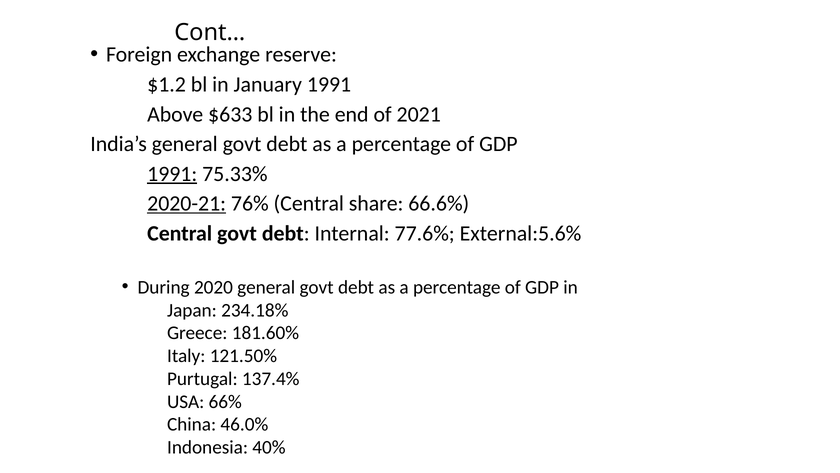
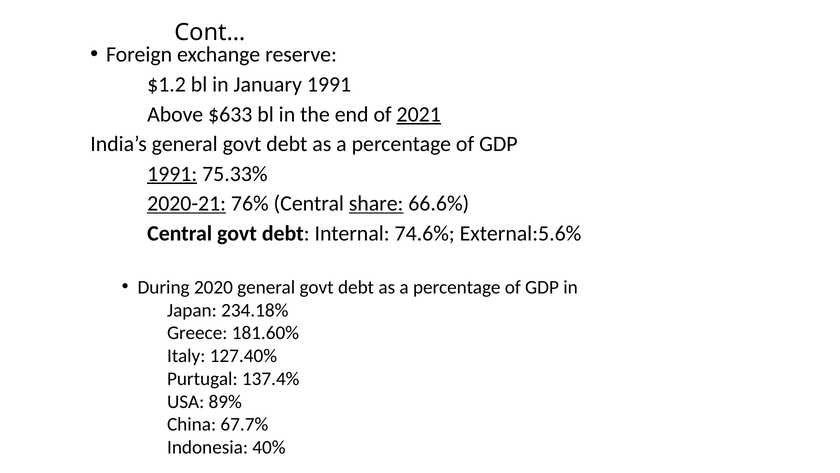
2021 underline: none -> present
share underline: none -> present
77.6%: 77.6% -> 74.6%
121.50%: 121.50% -> 127.40%
66%: 66% -> 89%
46.0%: 46.0% -> 67.7%
